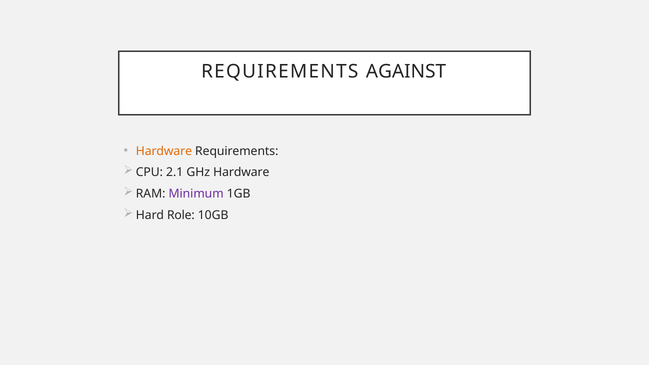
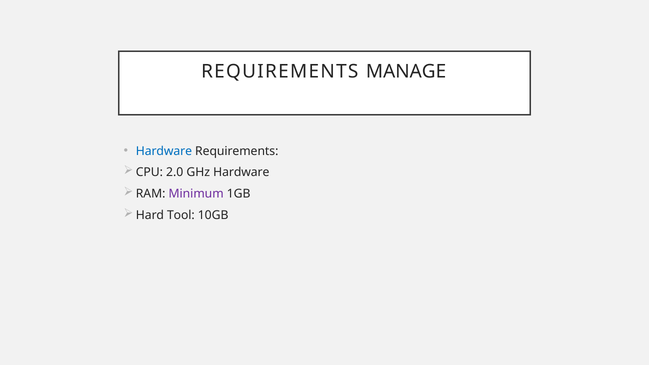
AGAINST: AGAINST -> MANAGE
Hardware at (164, 151) colour: orange -> blue
2.1: 2.1 -> 2.0
Role: Role -> Tool
